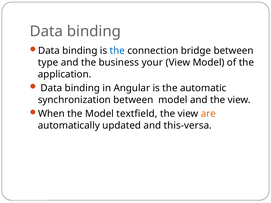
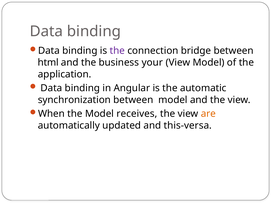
the at (117, 51) colour: blue -> purple
type: type -> html
textfield: textfield -> receives
